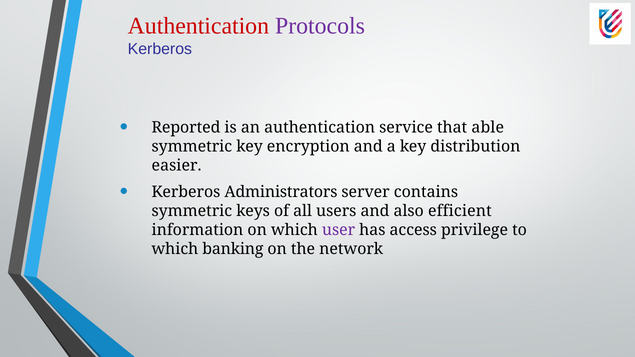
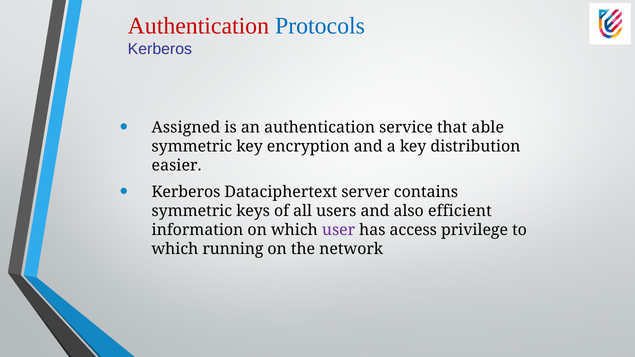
Protocols colour: purple -> blue
Reported: Reported -> Assigned
Administrators: Administrators -> Dataciphertext
banking: banking -> running
